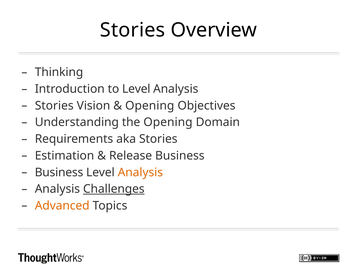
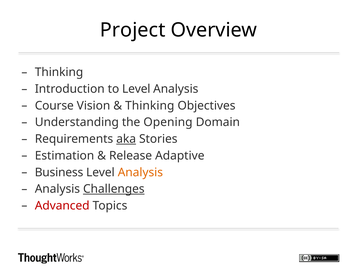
Stories at (133, 30): Stories -> Project
Stories at (54, 106): Stories -> Course
Opening at (150, 106): Opening -> Thinking
aka underline: none -> present
Release Business: Business -> Adaptive
Advanced colour: orange -> red
